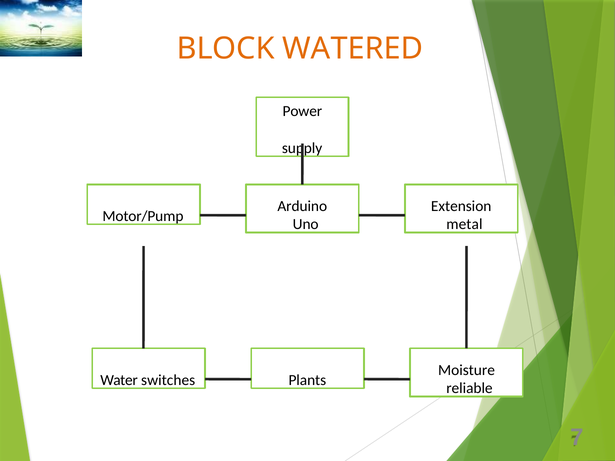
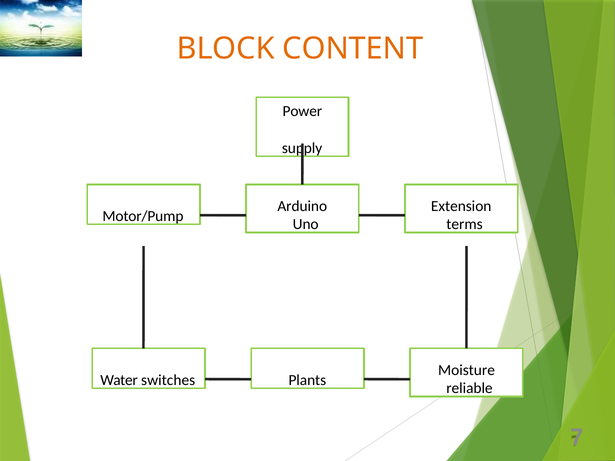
WATERED: WATERED -> CONTENT
metal: metal -> terms
